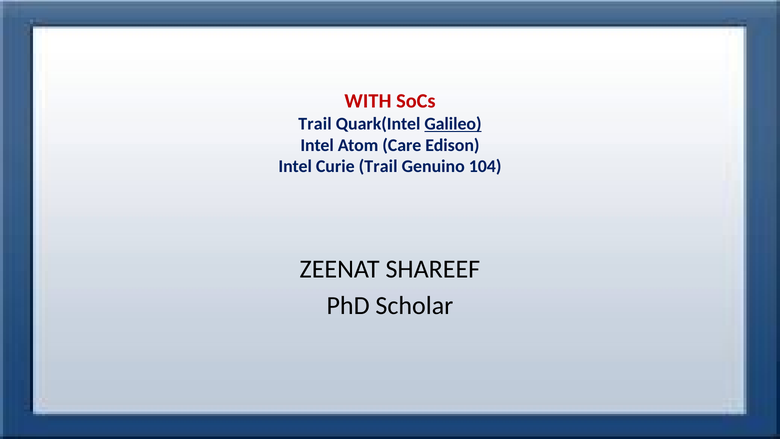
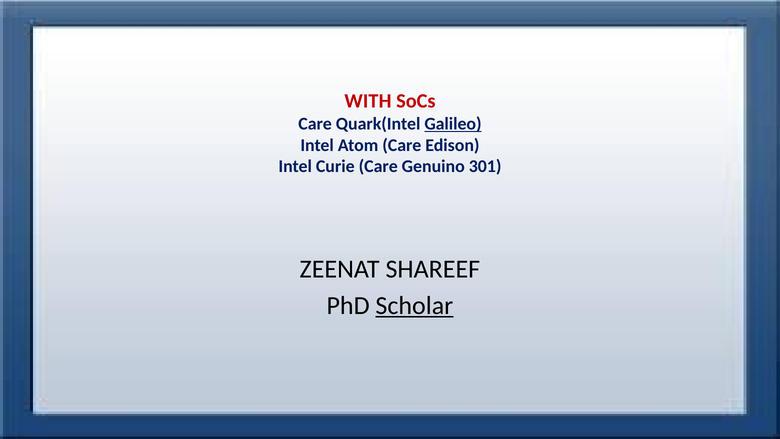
Trail at (315, 124): Trail -> Care
Curie Trail: Trail -> Care
104: 104 -> 301
Scholar underline: none -> present
